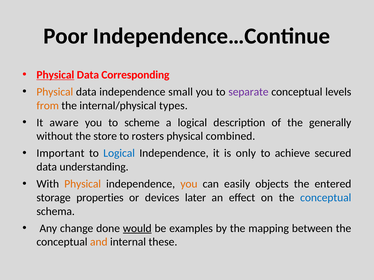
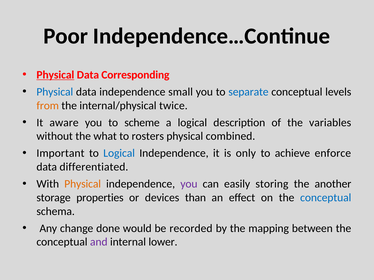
Physical at (55, 92) colour: orange -> blue
separate colour: purple -> blue
types: types -> twice
generally: generally -> variables
store: store -> what
secured: secured -> enforce
understanding: understanding -> differentiated
you at (189, 184) colour: orange -> purple
objects: objects -> storing
entered: entered -> another
later: later -> than
would underline: present -> none
examples: examples -> recorded
and colour: orange -> purple
these: these -> lower
